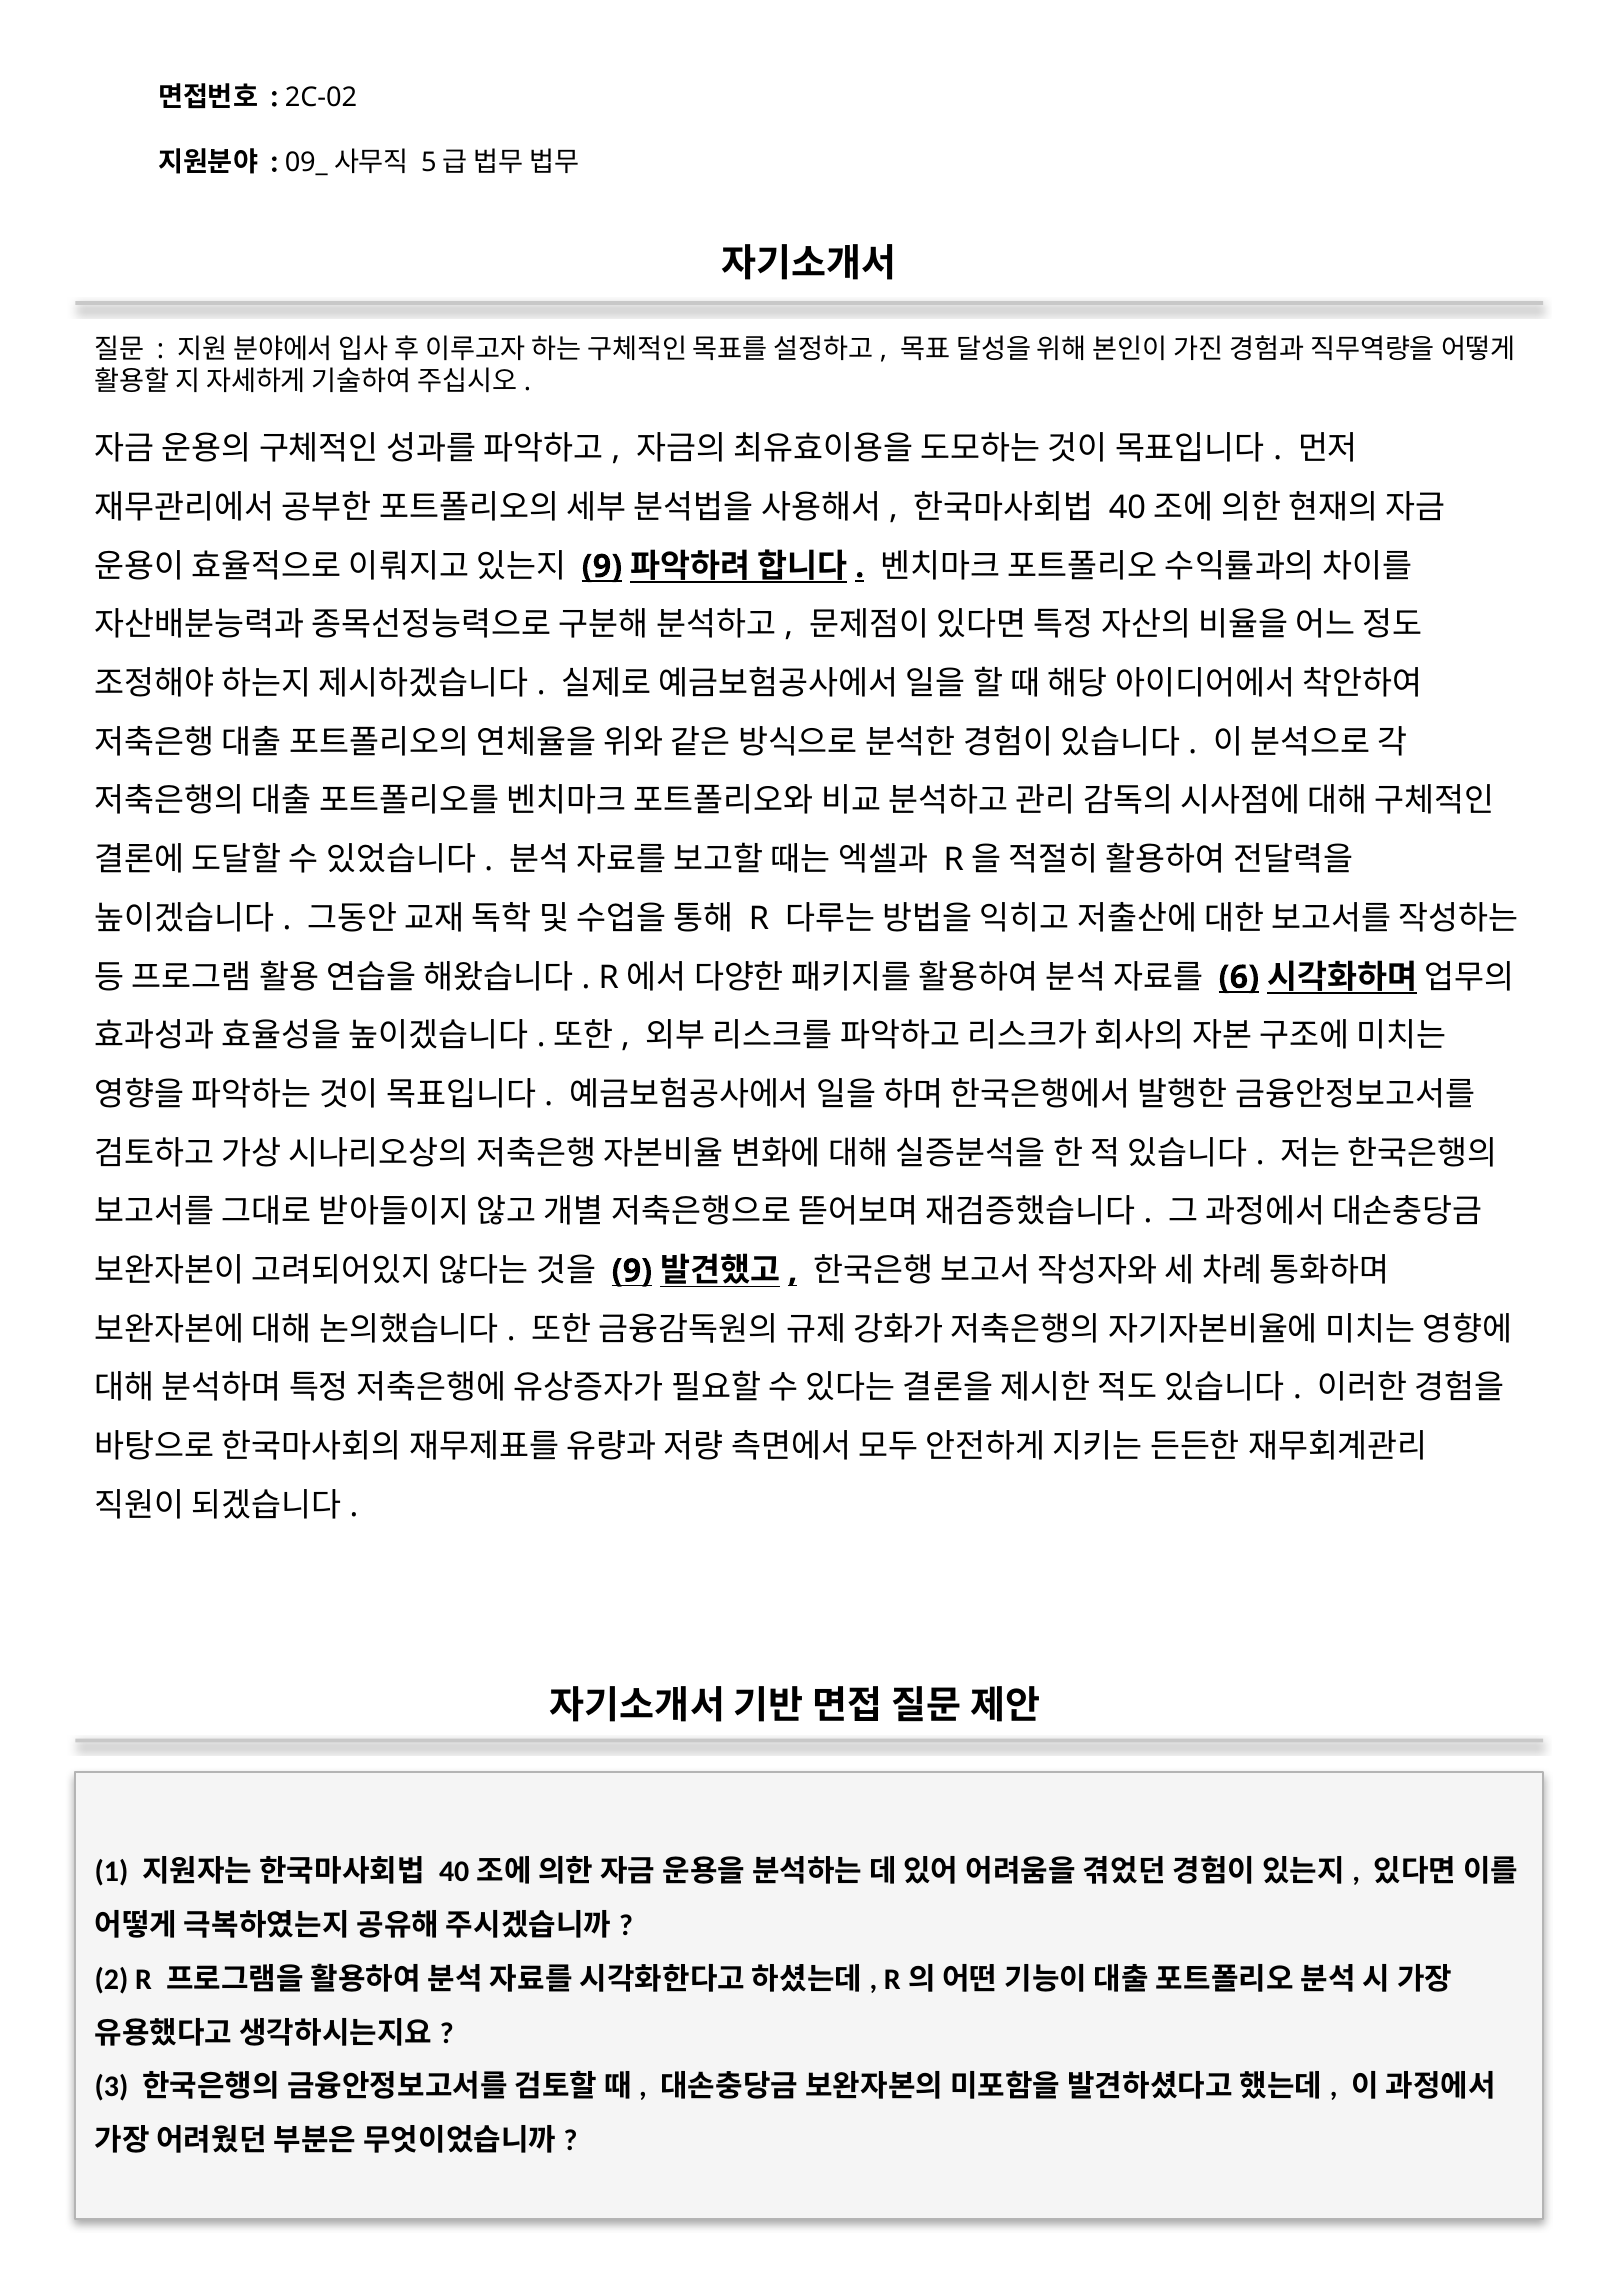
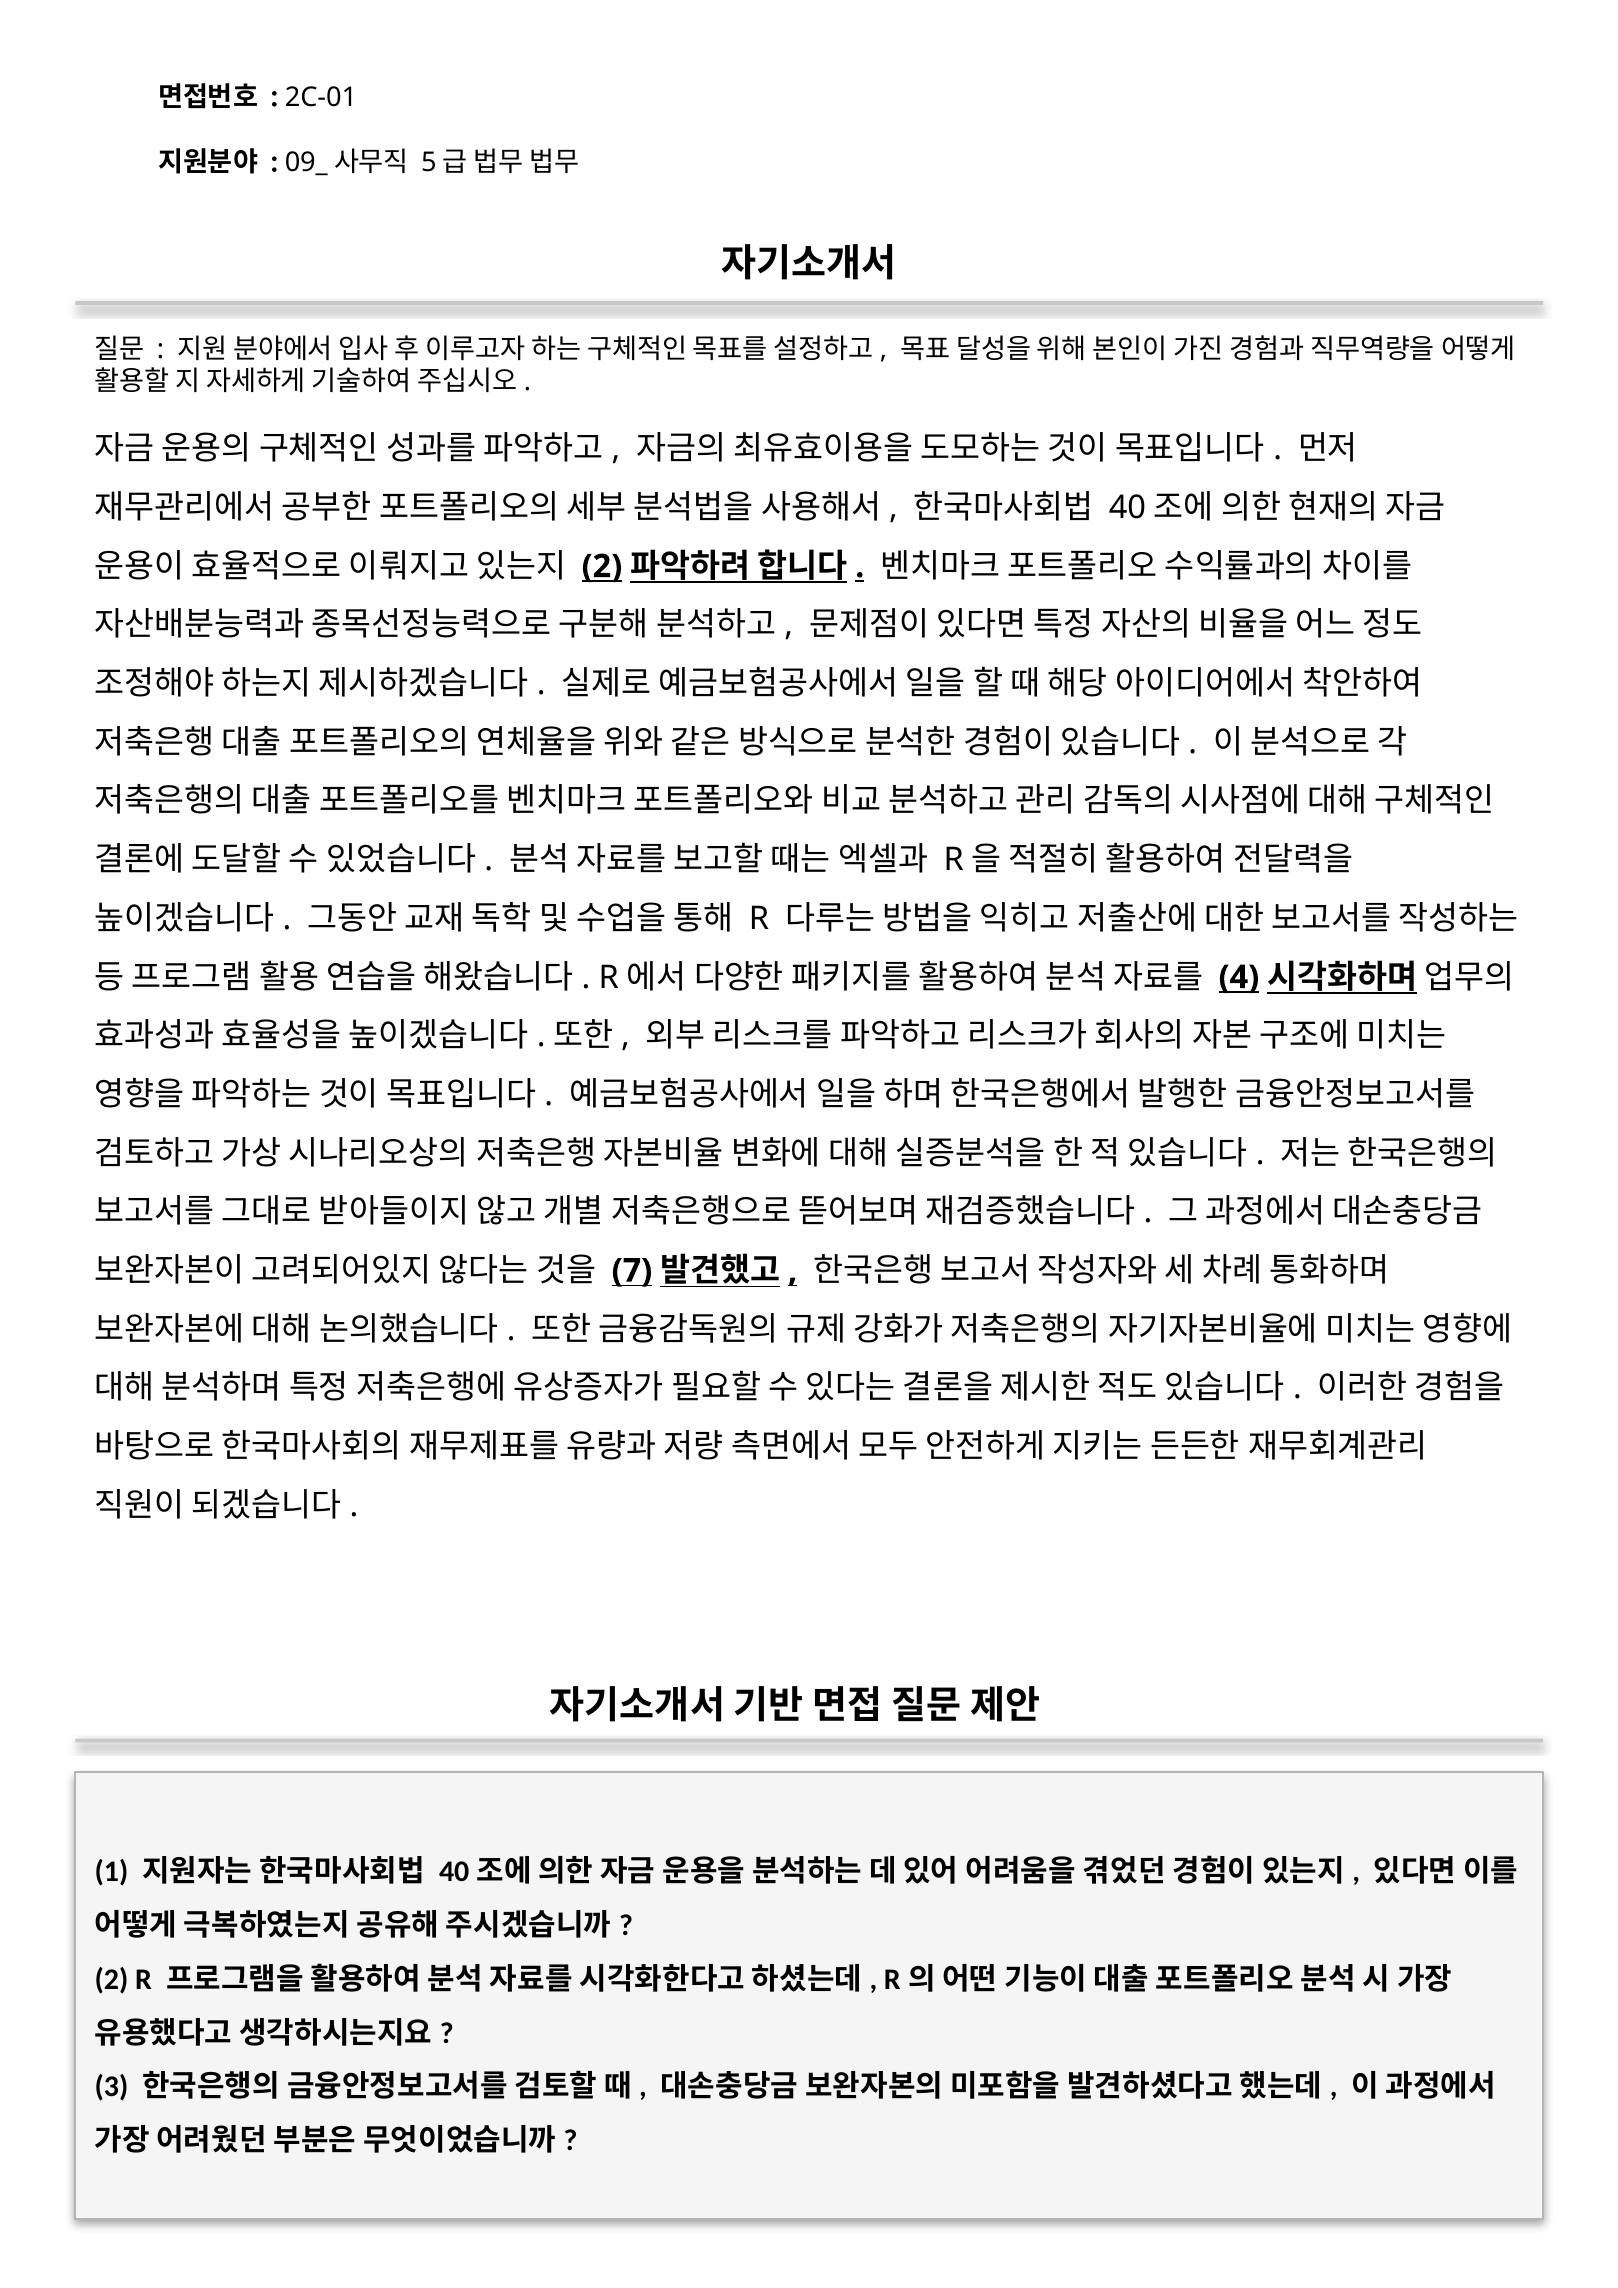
2C-02: 2C-02 -> 2C-01
9 at (602, 566): 9 -> 2
6: 6 -> 4
9 at (632, 1271): 9 -> 7
